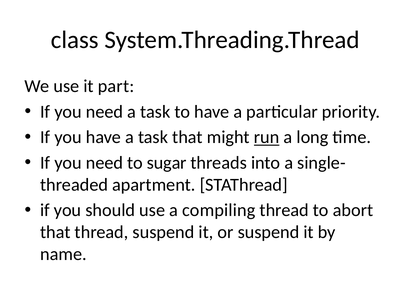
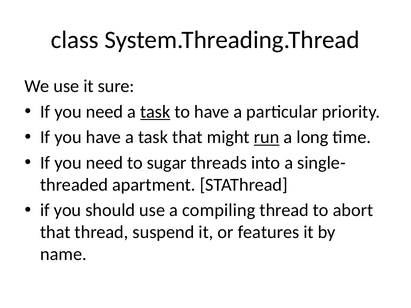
part: part -> sure
task at (155, 112) underline: none -> present
or suspend: suspend -> features
